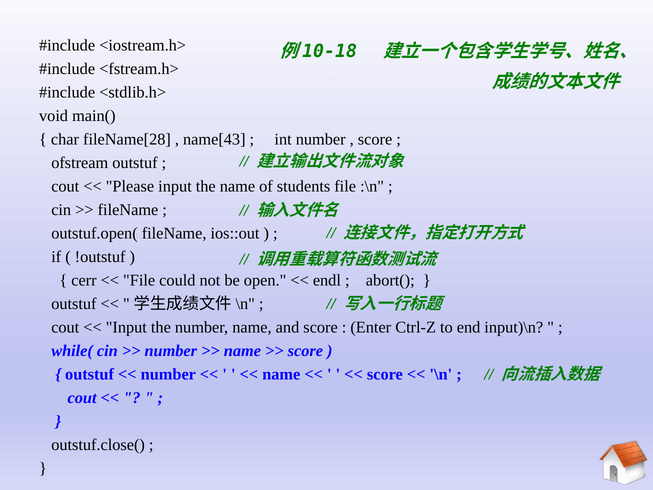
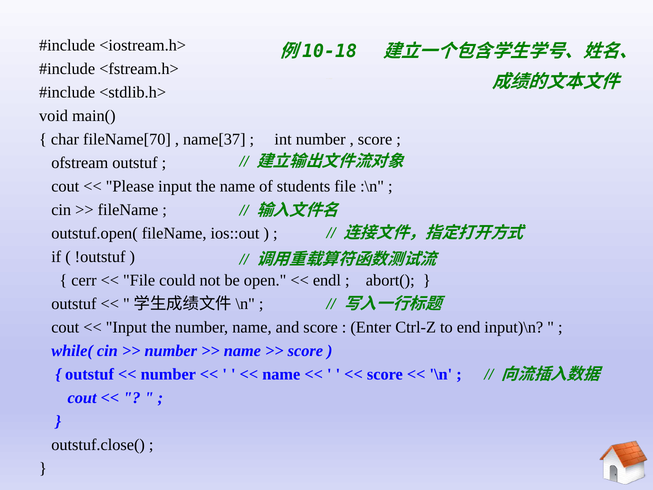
fileName[28: fileName[28 -> fileName[70
name[43: name[43 -> name[37
